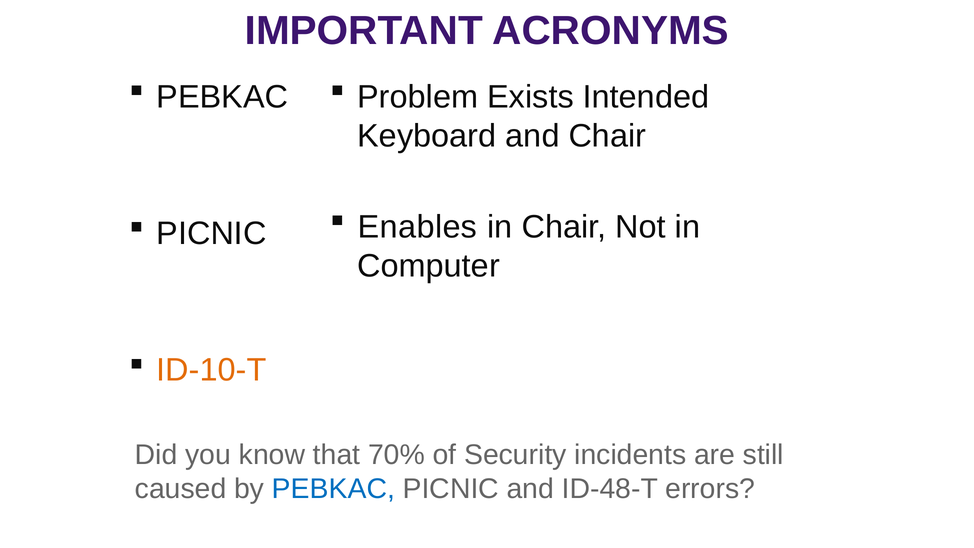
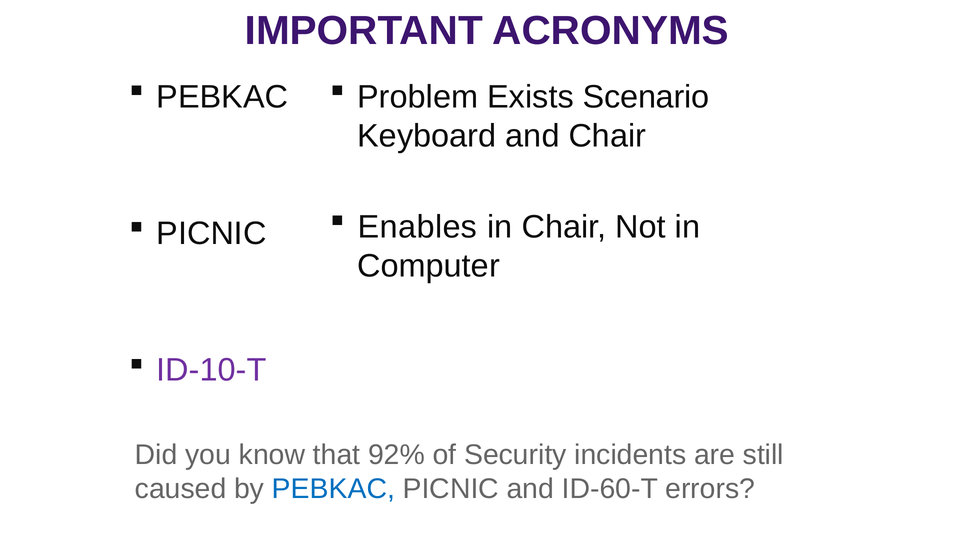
Intended: Intended -> Scenario
ID-10-T colour: orange -> purple
70%: 70% -> 92%
ID-48-T: ID-48-T -> ID-60-T
